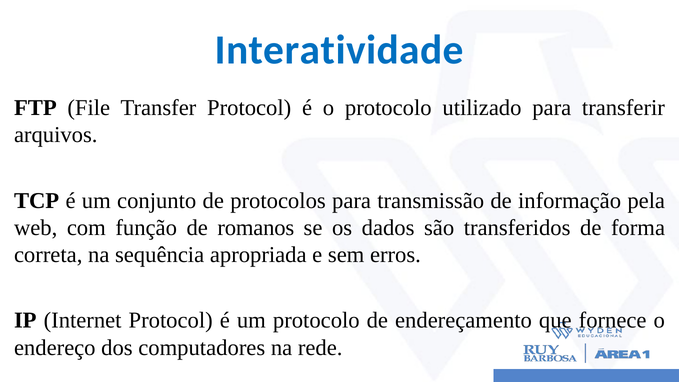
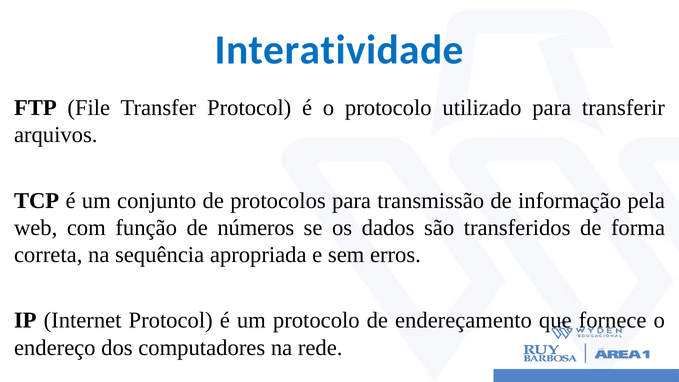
romanos: romanos -> números
